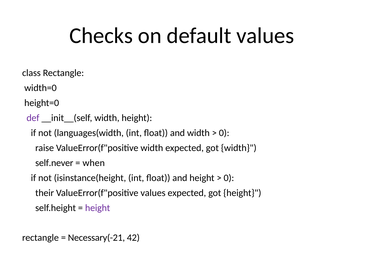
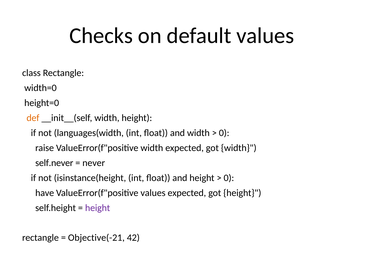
def colour: purple -> orange
when: when -> never
their: their -> have
Necessary(-21: Necessary(-21 -> Objective(-21
